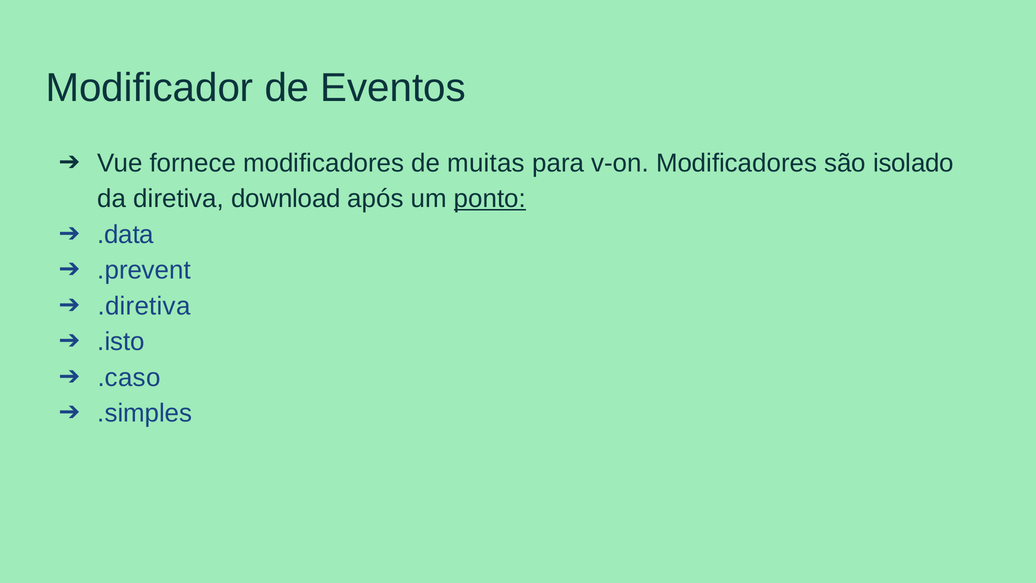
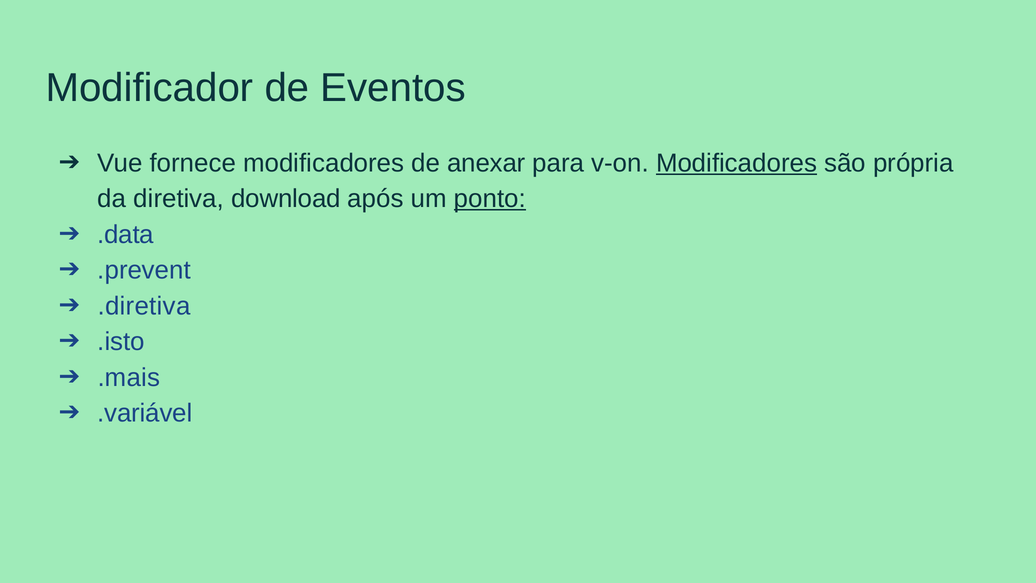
muitas: muitas -> anexar
Modificadores at (737, 163) underline: none -> present
isolado: isolado -> própria
.caso: .caso -> .mais
.simples: .simples -> .variável
